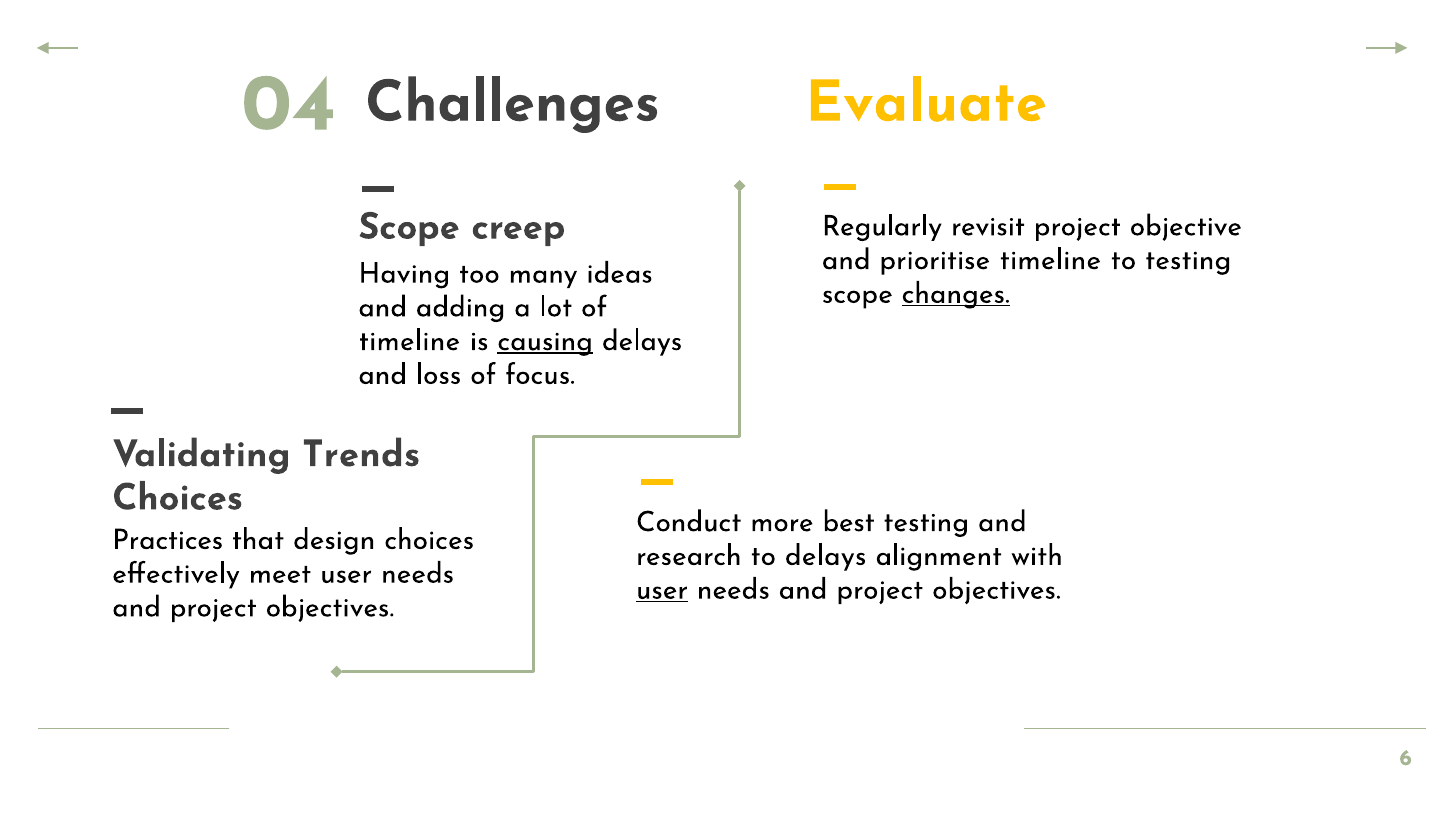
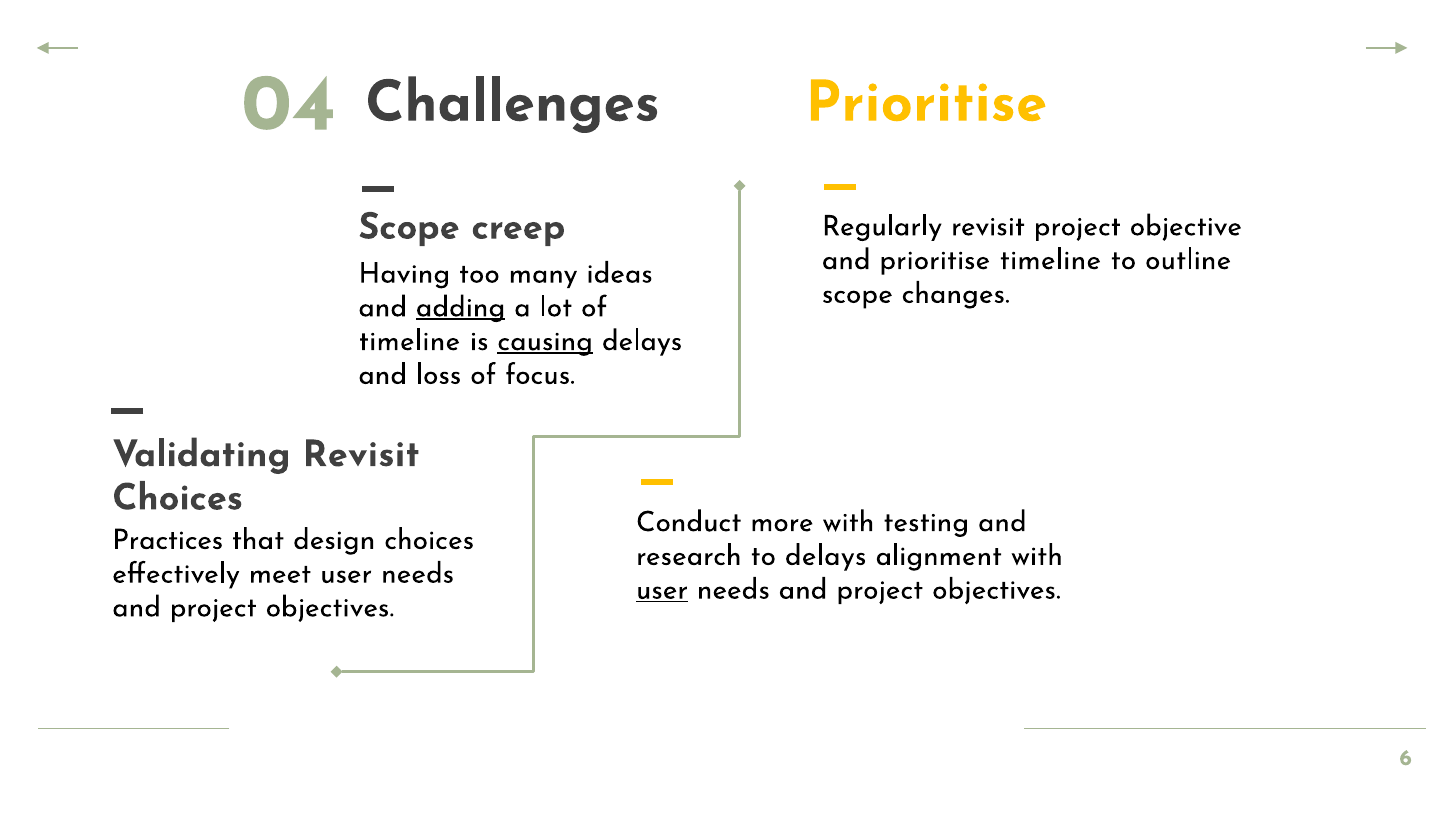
Challenges Evaluate: Evaluate -> Prioritise
to testing: testing -> outline
changes underline: present -> none
adding underline: none -> present
Validating Trends: Trends -> Revisit
more best: best -> with
